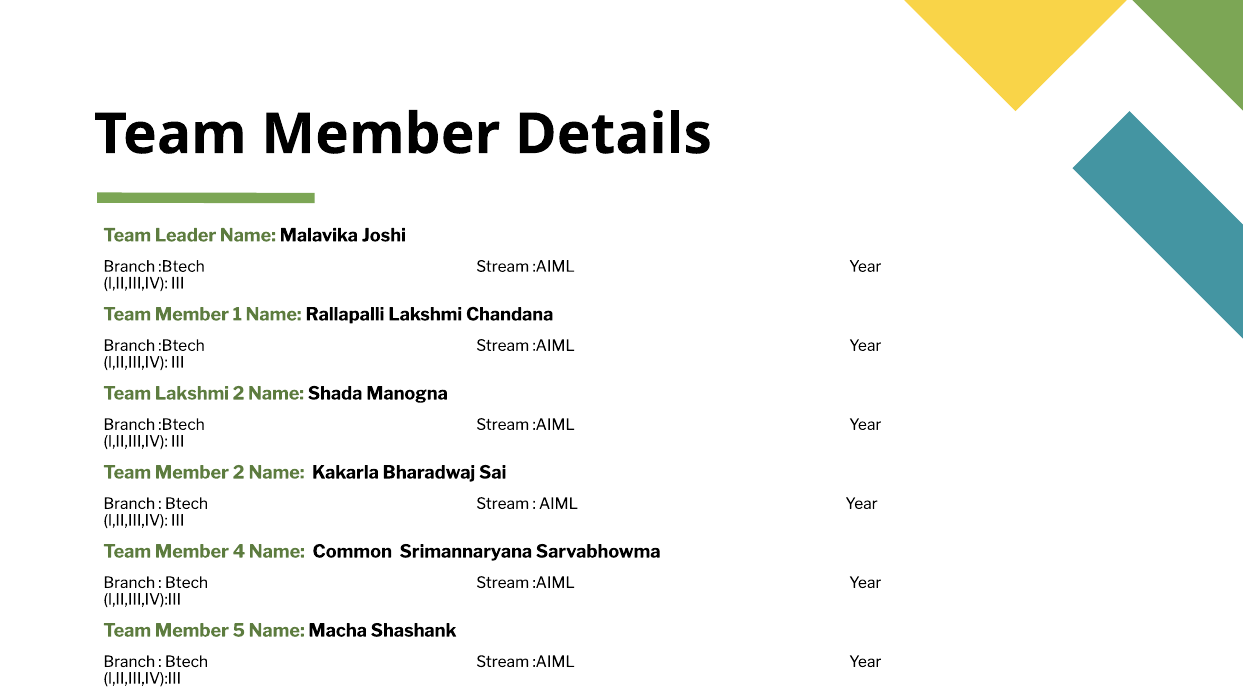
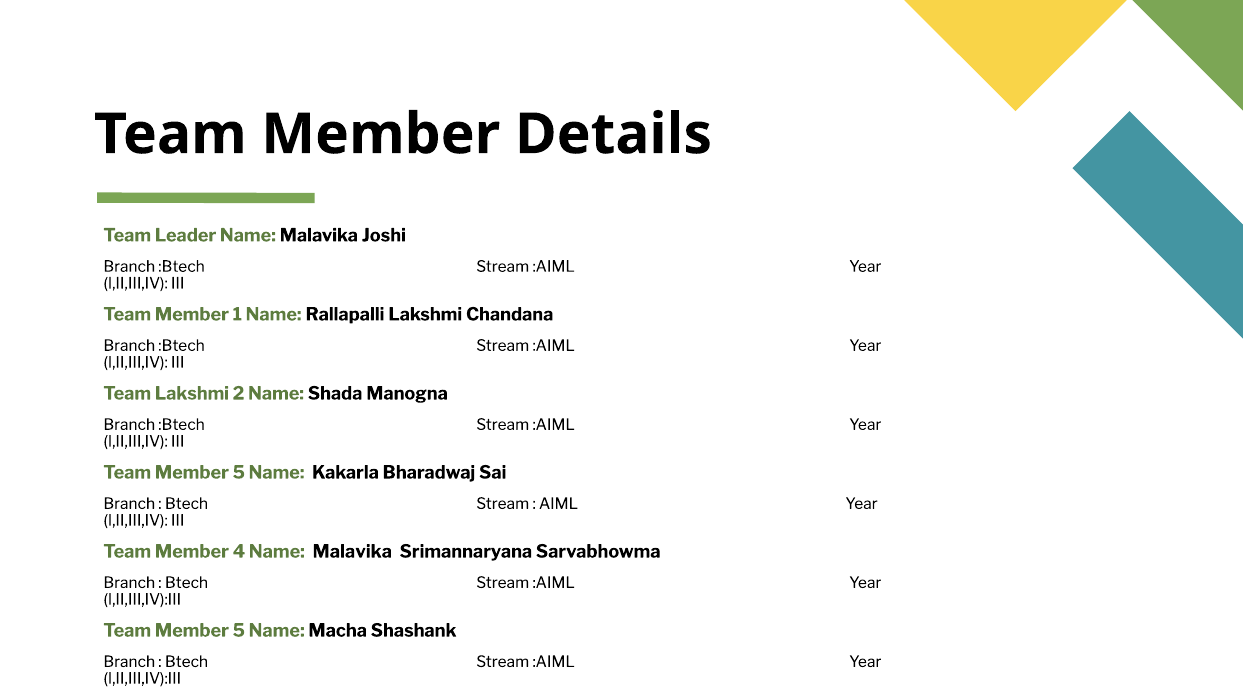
2 at (239, 473): 2 -> 5
4 Name Common: Common -> Malavika
